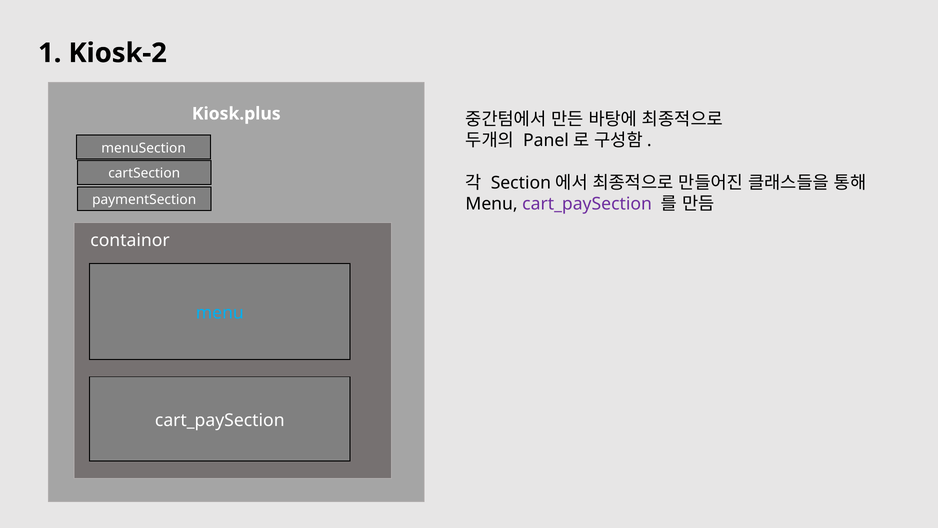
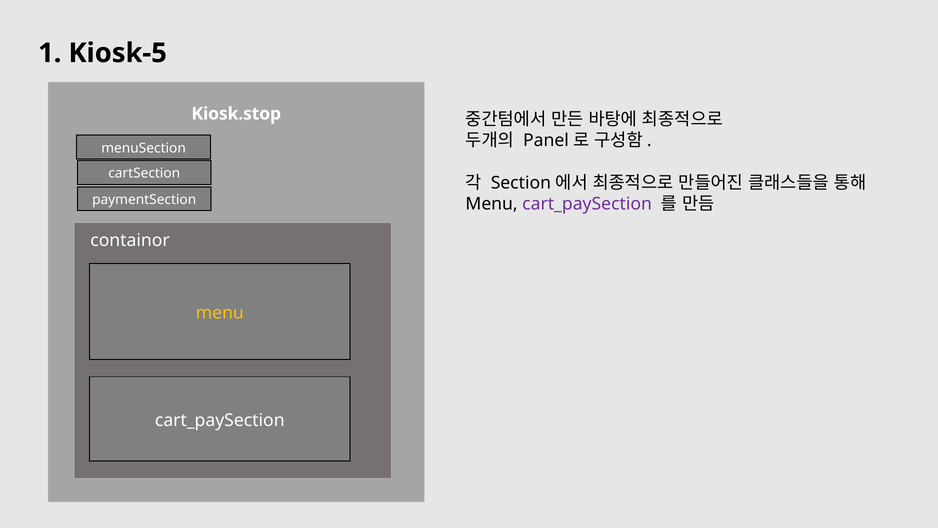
Kiosk-2: Kiosk-2 -> Kiosk-5
Kiosk.plus: Kiosk.plus -> Kiosk.stop
menu at (220, 313) colour: light blue -> yellow
